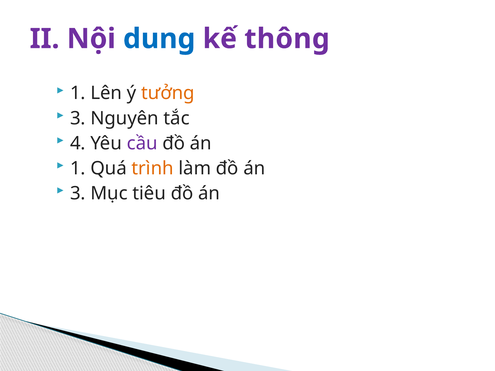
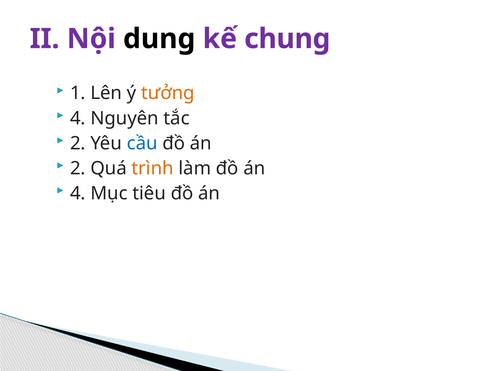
dung colour: blue -> black
thông: thông -> chung
3 at (78, 118): 3 -> 4
4 at (78, 143): 4 -> 2
cầu colour: purple -> blue
1 at (78, 168): 1 -> 2
3 at (78, 193): 3 -> 4
